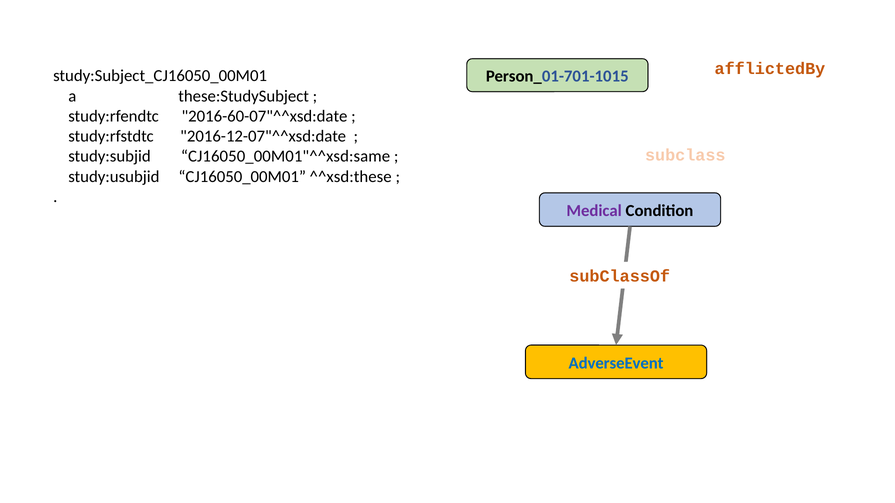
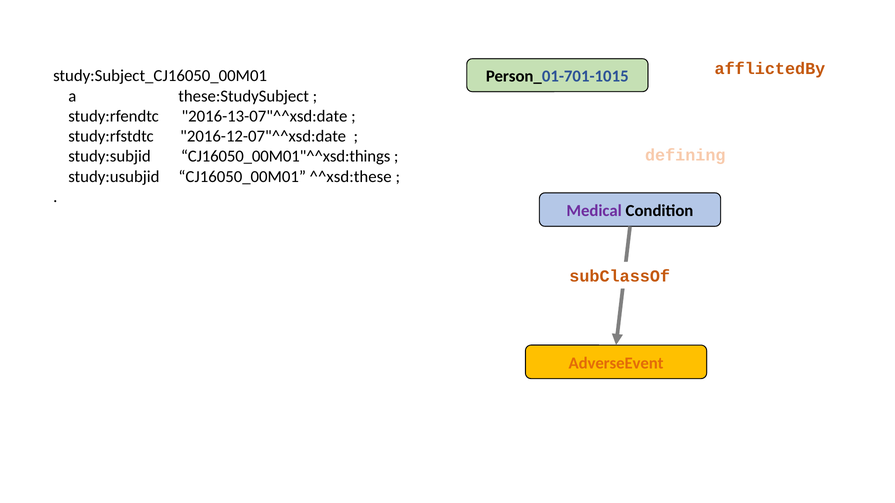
2016-60-07"^^xsd:date: 2016-60-07"^^xsd:date -> 2016-13-07"^^xsd:date
subclass: subclass -> defining
CJ16050_00M01"^^xsd:same: CJ16050_00M01"^^xsd:same -> CJ16050_00M01"^^xsd:things
AdverseEvent colour: blue -> orange
